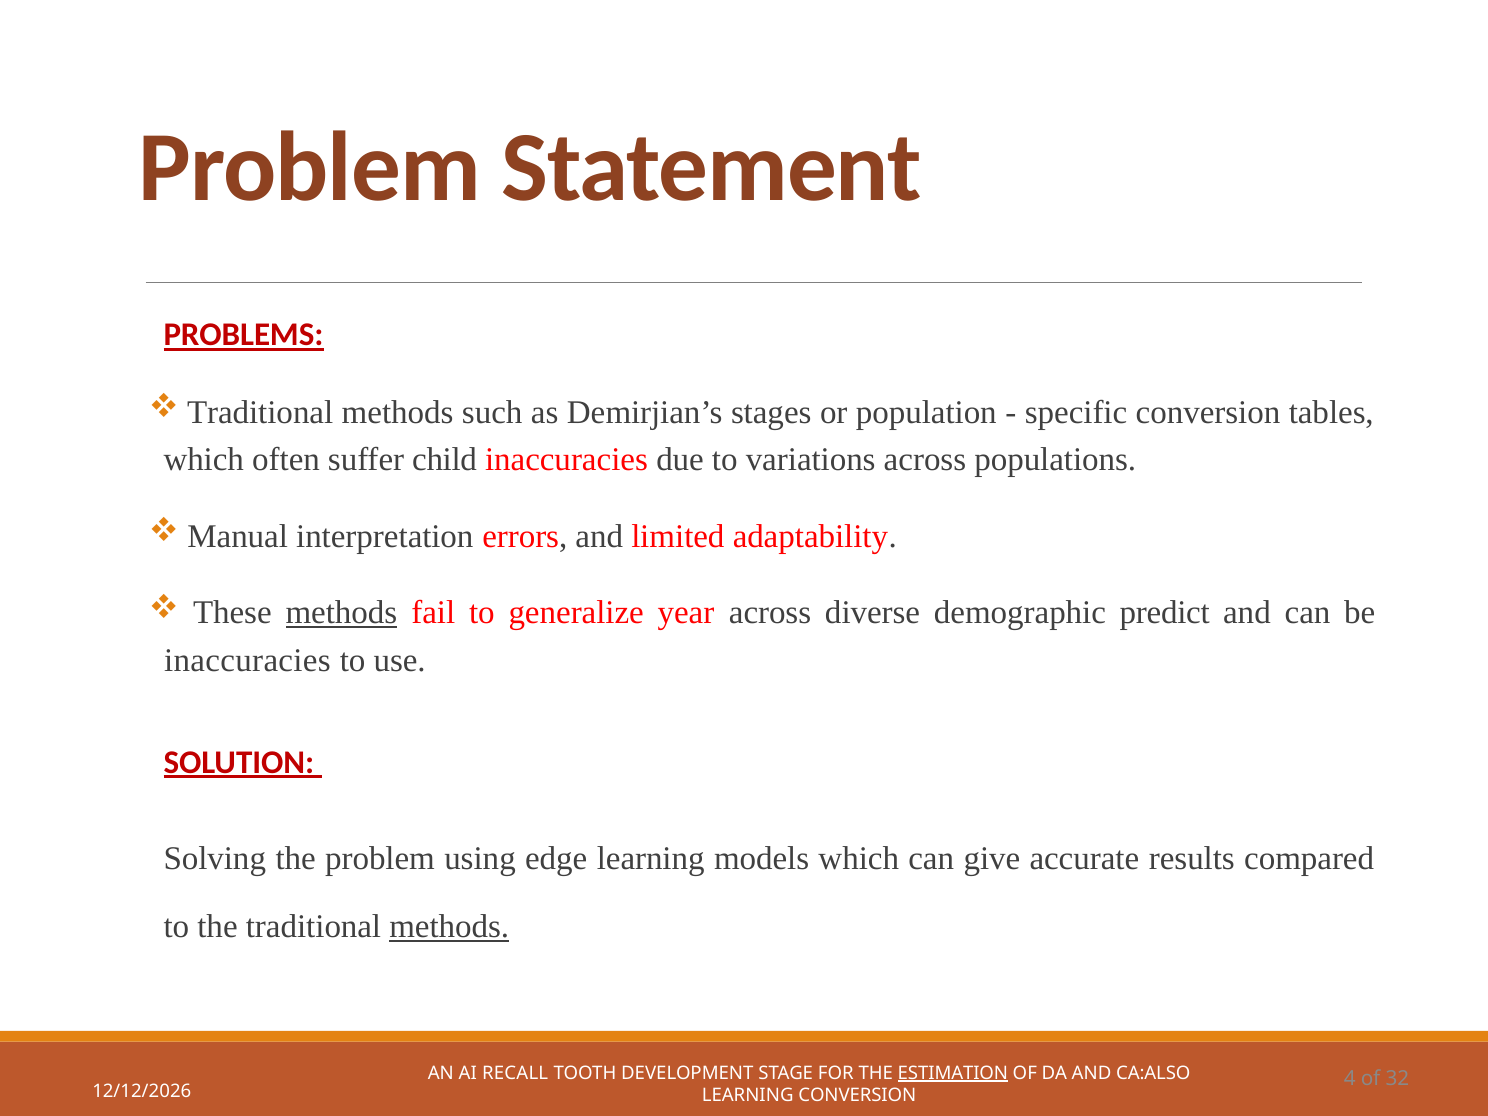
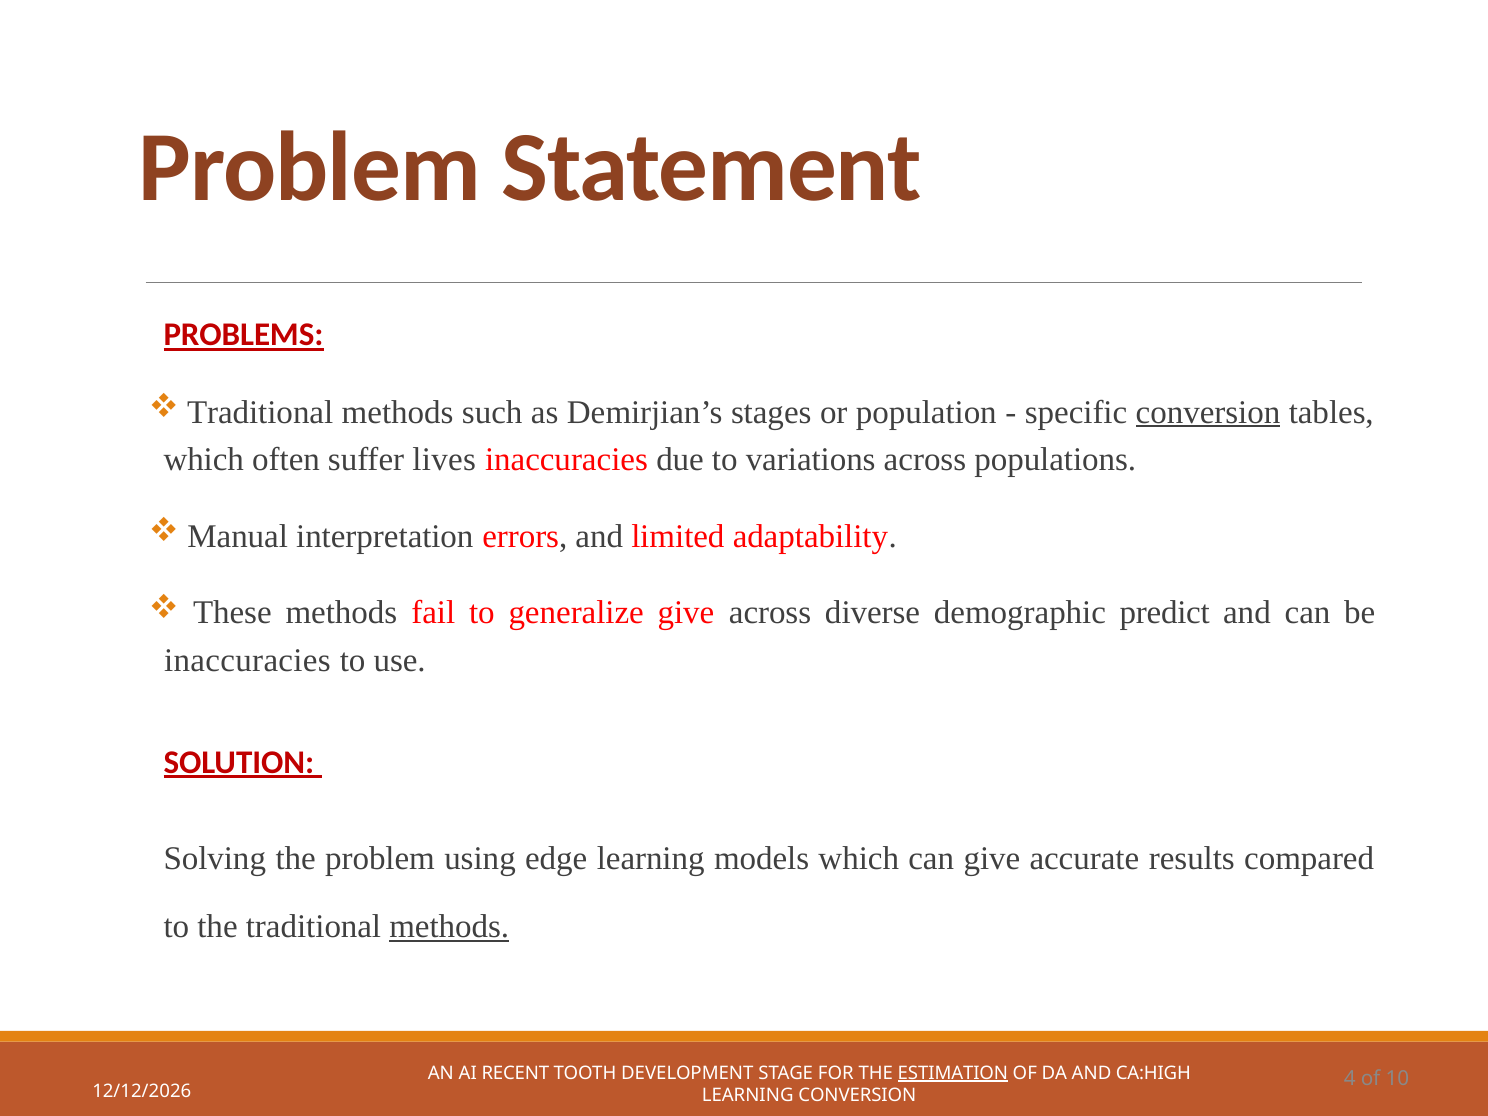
conversion at (1208, 412) underline: none -> present
child: child -> lives
methods at (341, 613) underline: present -> none
generalize year: year -> give
RECALL: RECALL -> RECENT
CA:ALSO: CA:ALSO -> CA:HIGH
32: 32 -> 10
